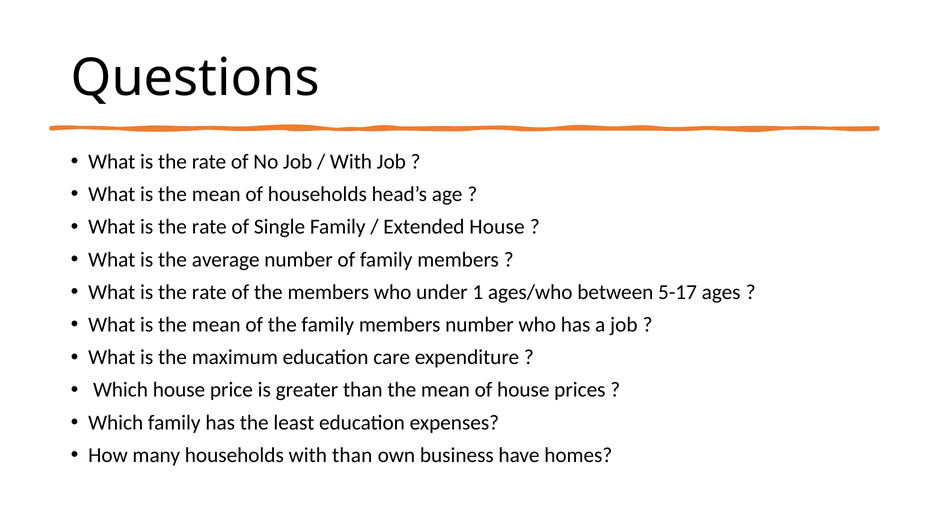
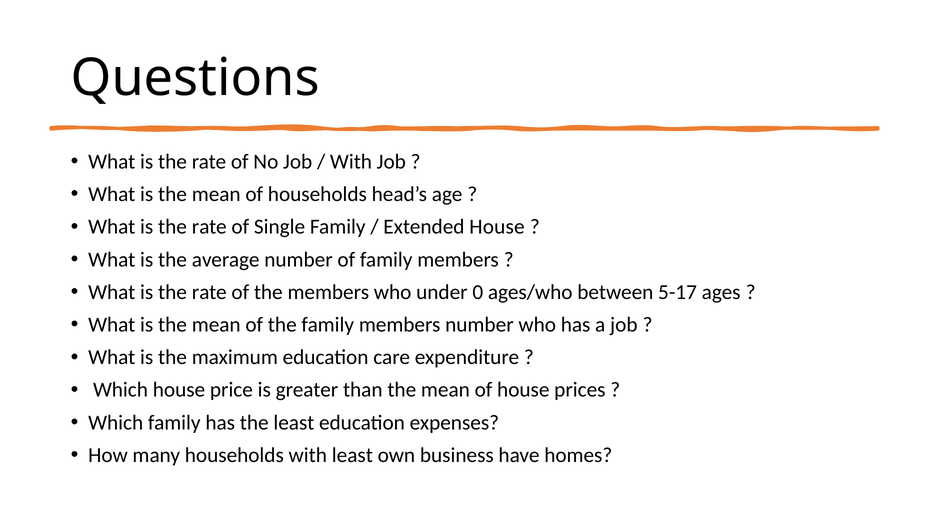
1: 1 -> 0
with than: than -> least
